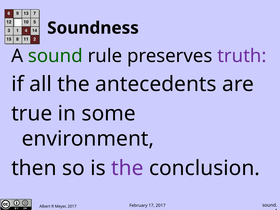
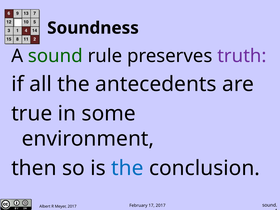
the at (127, 168) colour: purple -> blue
